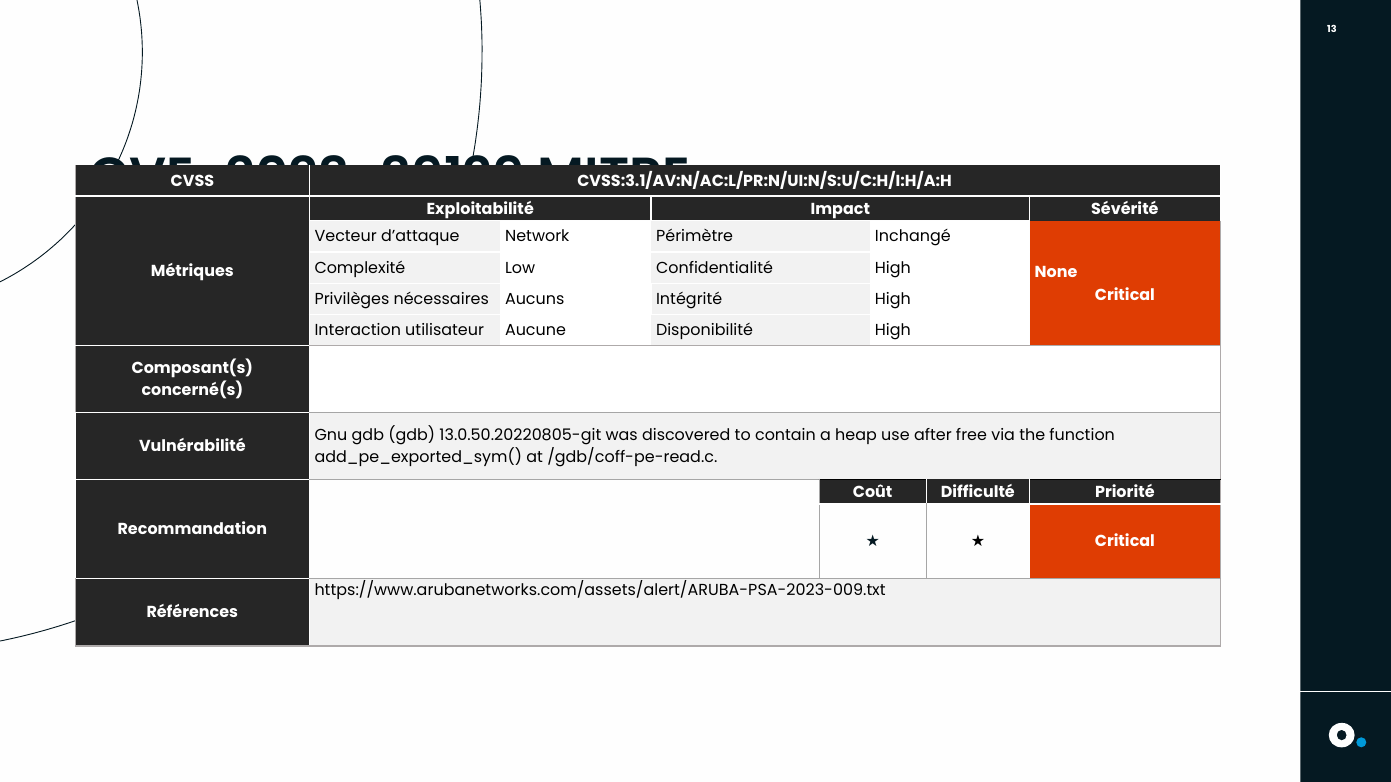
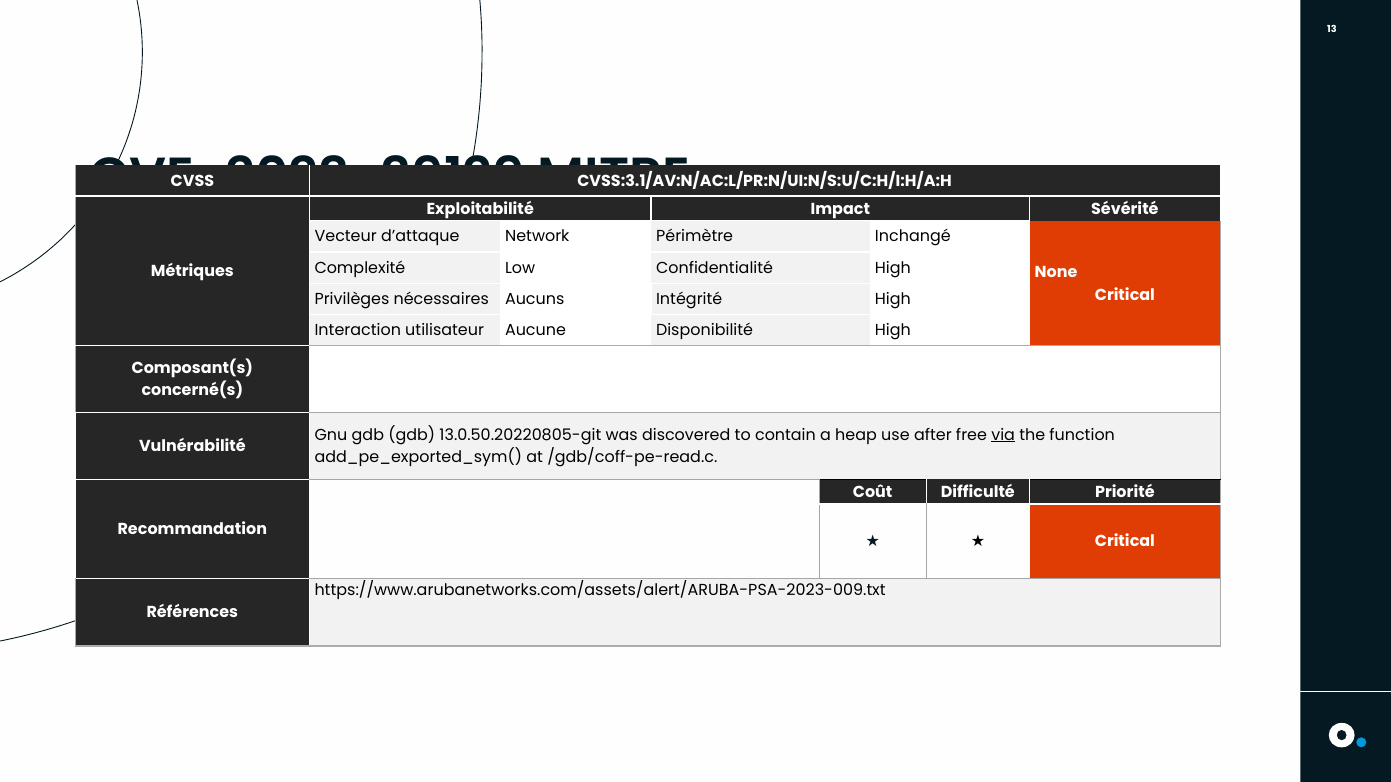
via underline: none -> present
